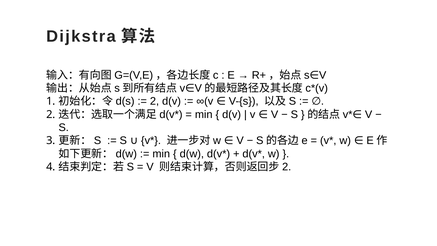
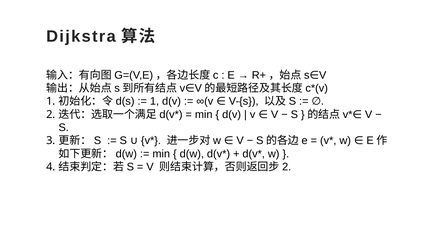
2 at (155, 101): 2 -> 1
